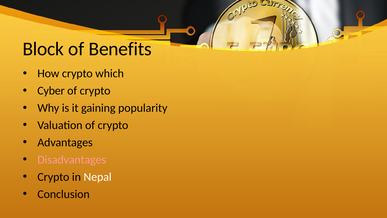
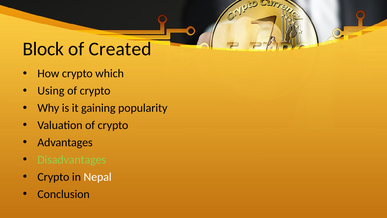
Benefits: Benefits -> Created
Cyber: Cyber -> Using
Disadvantages colour: pink -> light green
